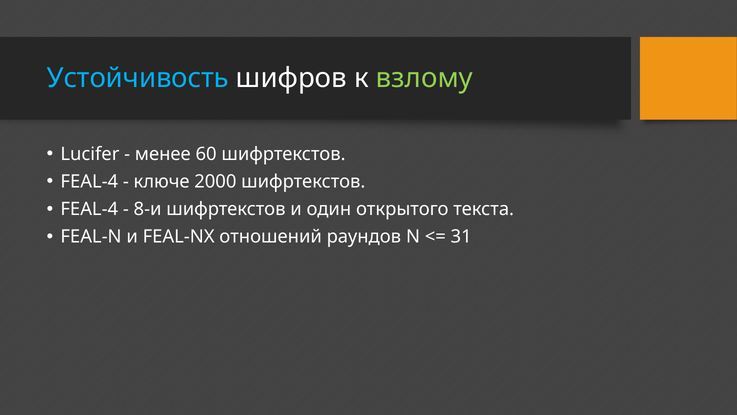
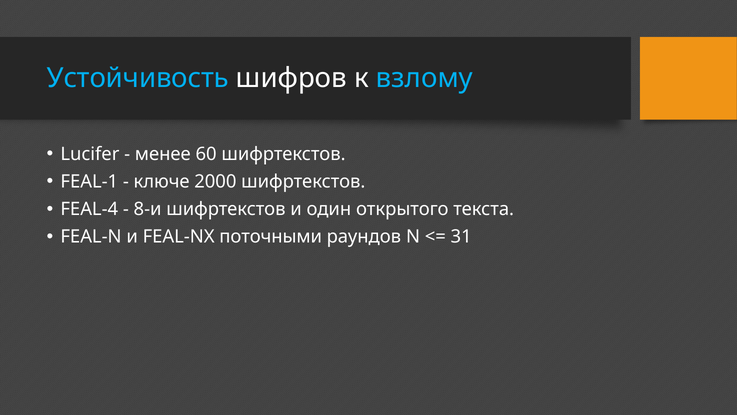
взлому colour: light green -> light blue
FEAL-4 at (89, 181): FEAL-4 -> FEAL-1
отношений: отношений -> поточными
